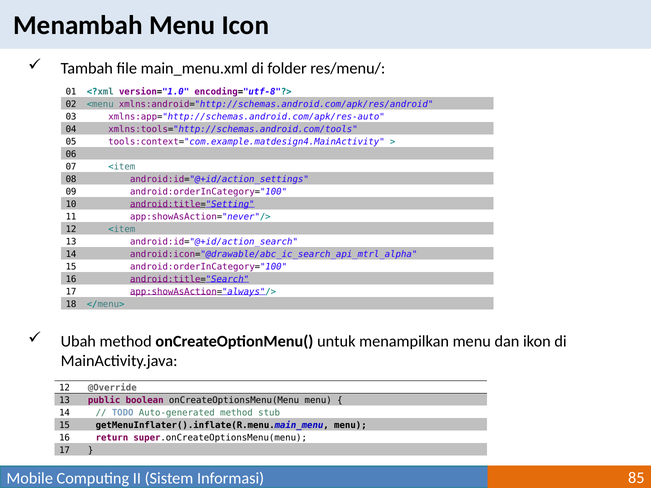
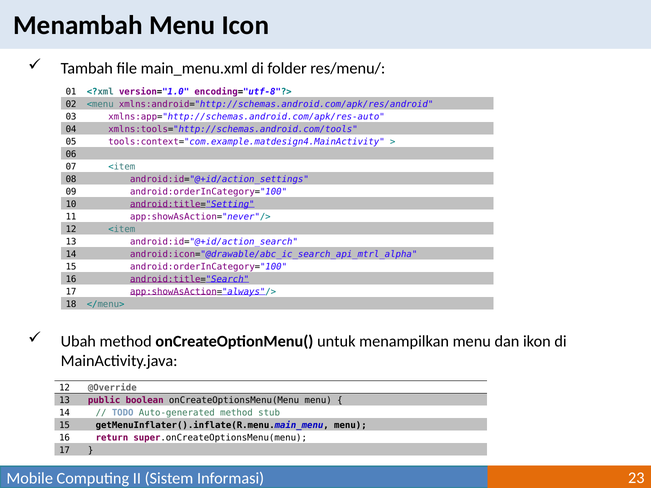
85: 85 -> 23
